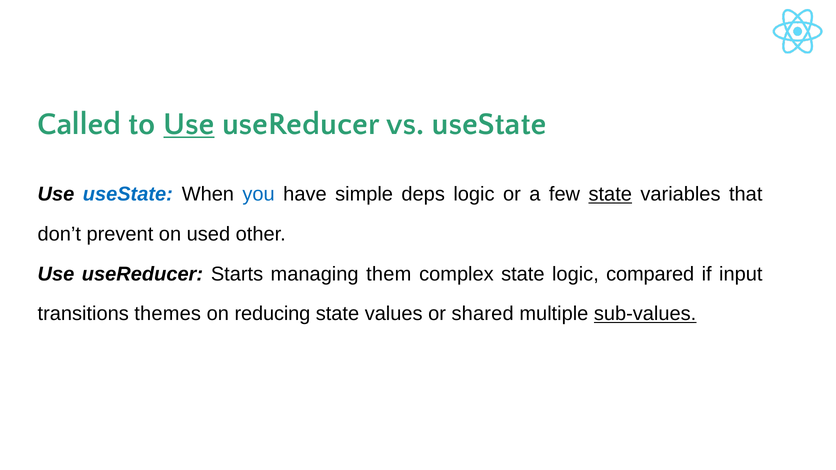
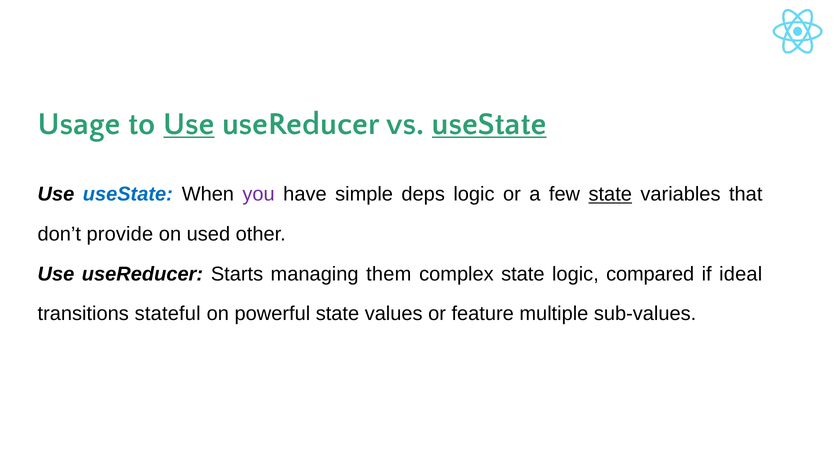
Called: Called -> Usage
useState at (489, 124) underline: none -> present
you colour: blue -> purple
prevent: prevent -> provide
input: input -> ideal
themes: themes -> stateful
reducing: reducing -> powerful
shared: shared -> feature
sub-values underline: present -> none
